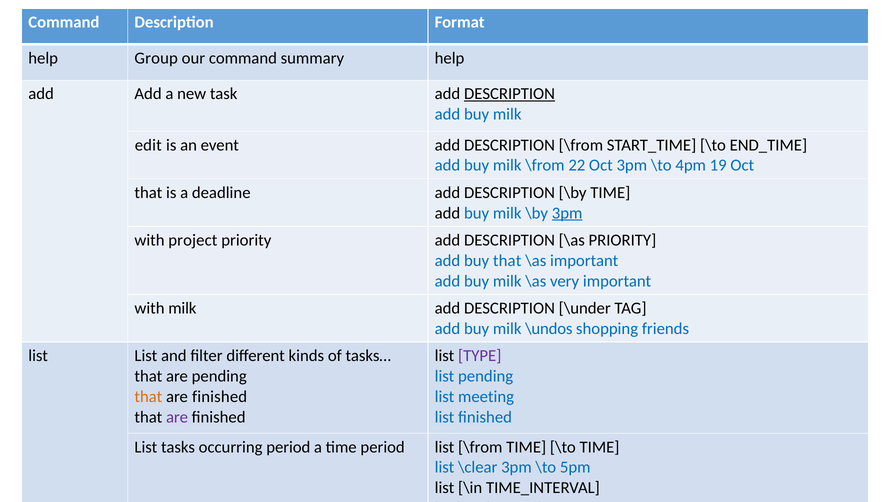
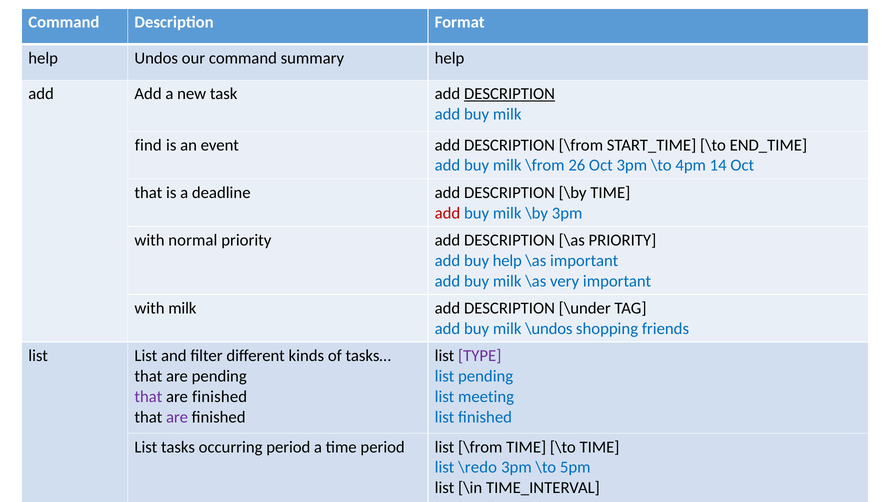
help Group: Group -> Undos
edit at (148, 145): edit -> find
22: 22 -> 26
19: 19 -> 14
add at (447, 213) colour: black -> red
3pm at (567, 213) underline: present -> none
with project: project -> normal
buy that: that -> help
that at (148, 396) colour: orange -> purple
\clear: \clear -> \redo
